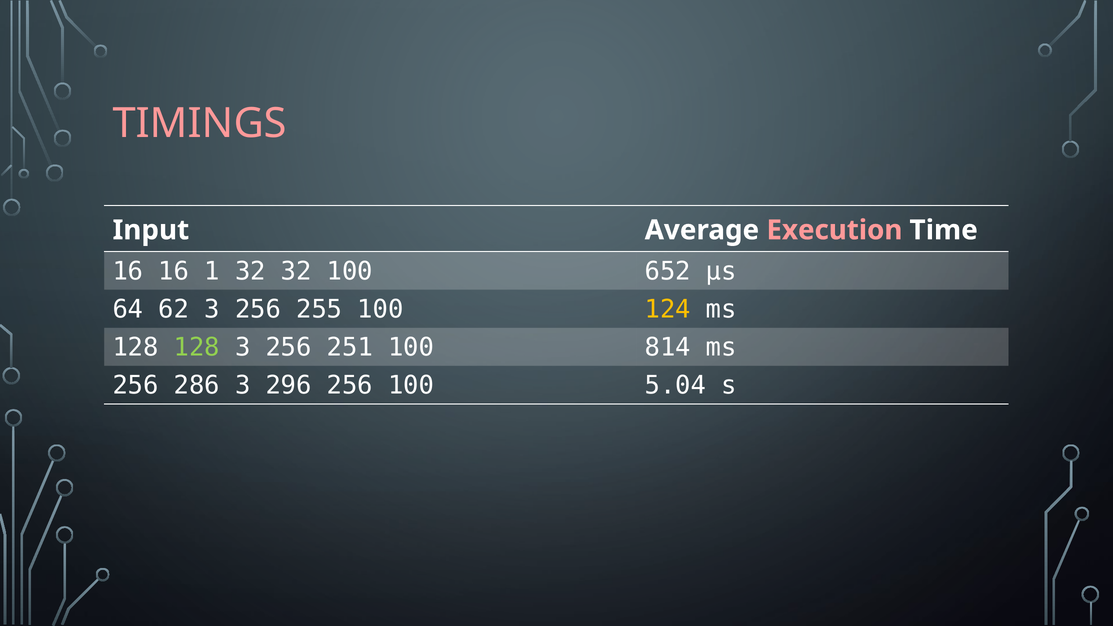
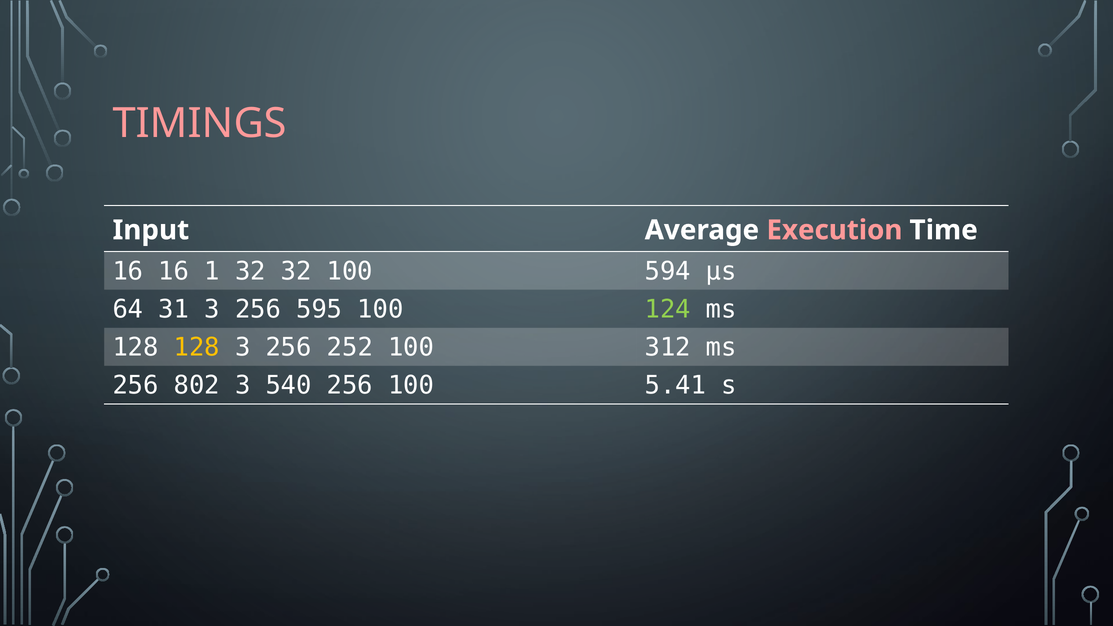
652: 652 -> 594
62: 62 -> 31
255: 255 -> 595
124 colour: yellow -> light green
128 at (197, 347) colour: light green -> yellow
251: 251 -> 252
814: 814 -> 312
286: 286 -> 802
296: 296 -> 540
5.04: 5.04 -> 5.41
